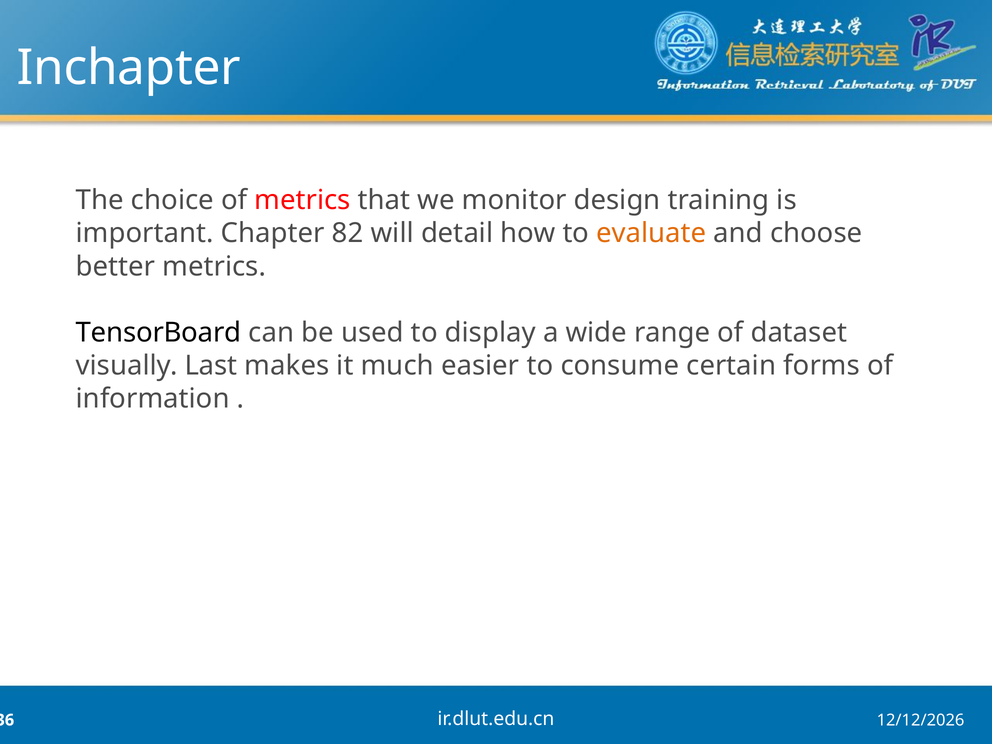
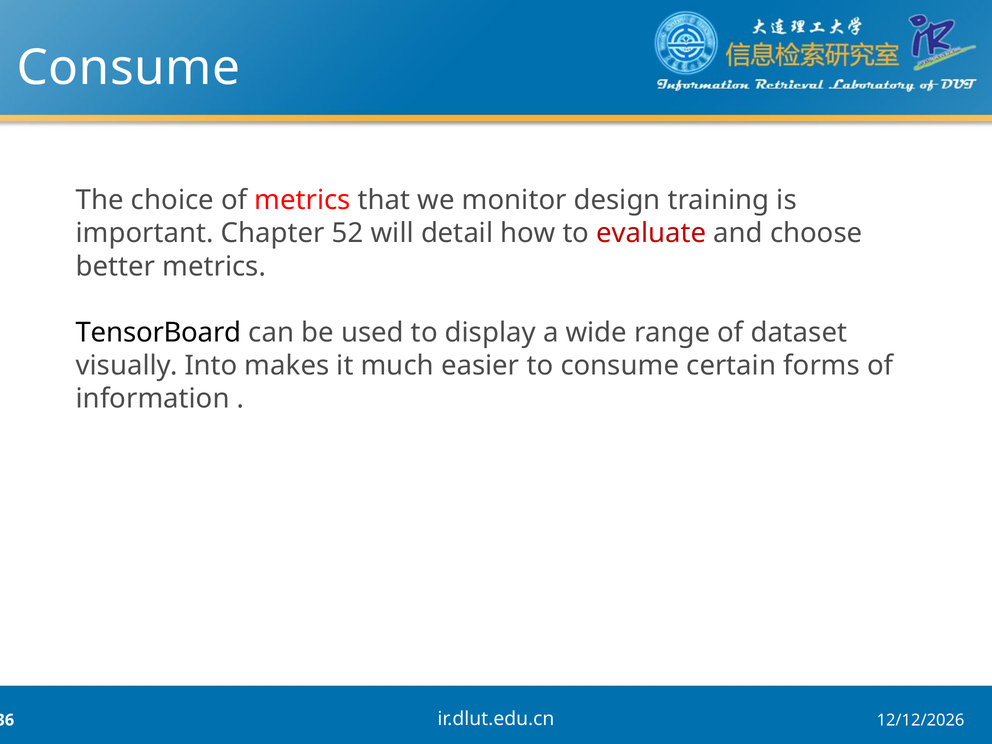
Inchapter at (129, 68): Inchapter -> Consume
82: 82 -> 52
evaluate colour: orange -> red
Last: Last -> Into
